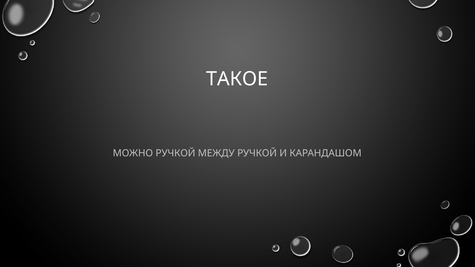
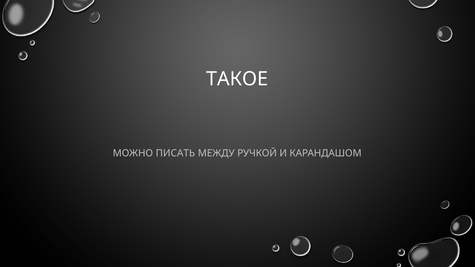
МОЖНО РУЧКОЙ: РУЧКОЙ -> ПИСАТЬ
